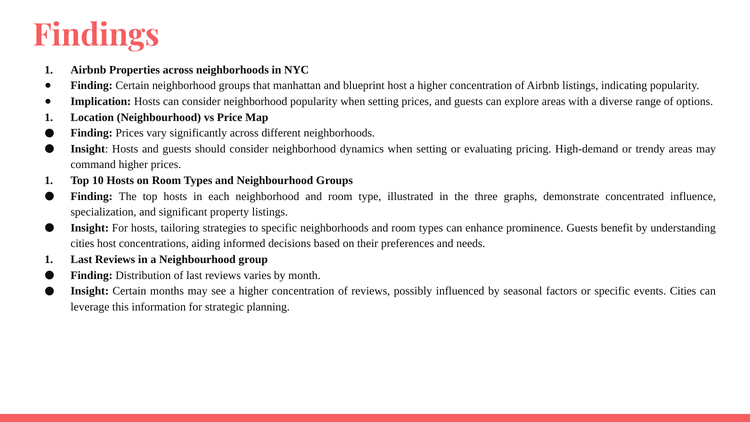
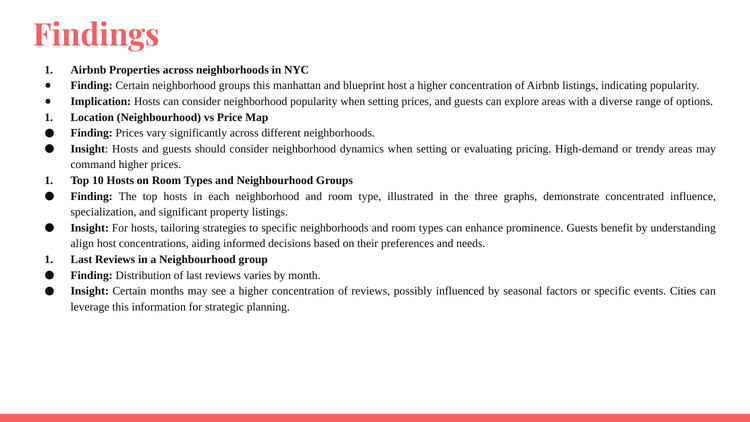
groups that: that -> this
cities at (82, 244): cities -> align
